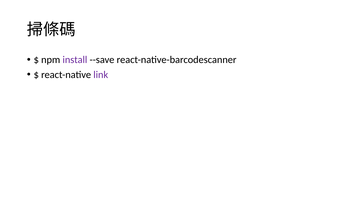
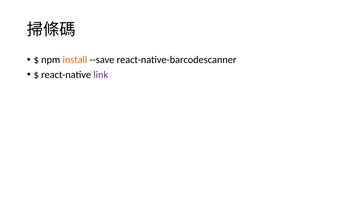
install colour: purple -> orange
